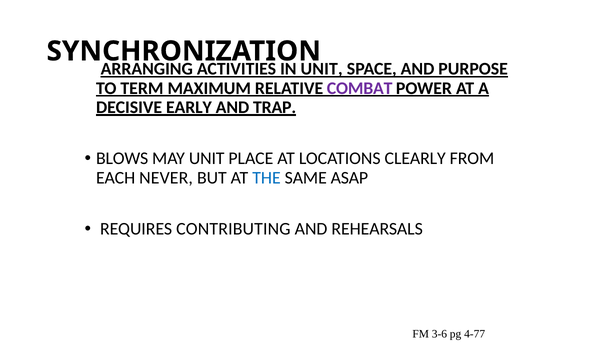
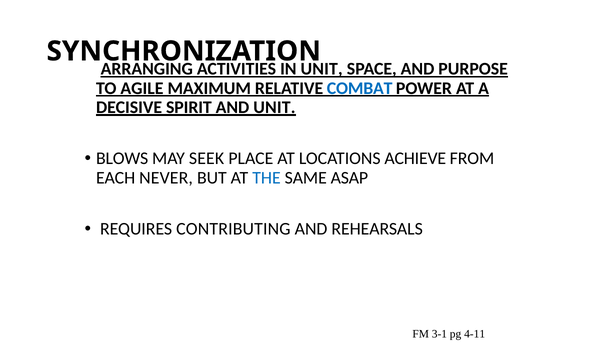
TERM: TERM -> AGILE
COMBAT colour: purple -> blue
EARLY: EARLY -> SPIRIT
AND TRAP: TRAP -> UNIT
MAY UNIT: UNIT -> SEEK
CLEARLY: CLEARLY -> ACHIEVE
3-6: 3-6 -> 3-1
4-77: 4-77 -> 4-11
